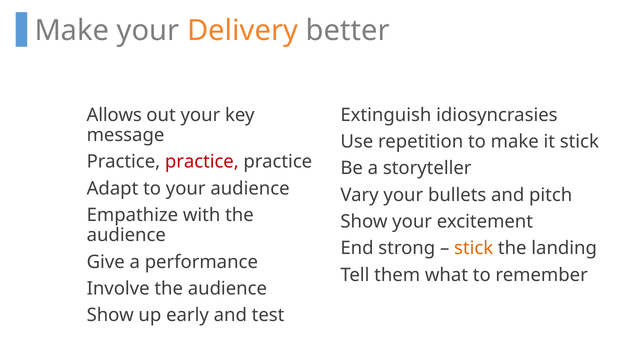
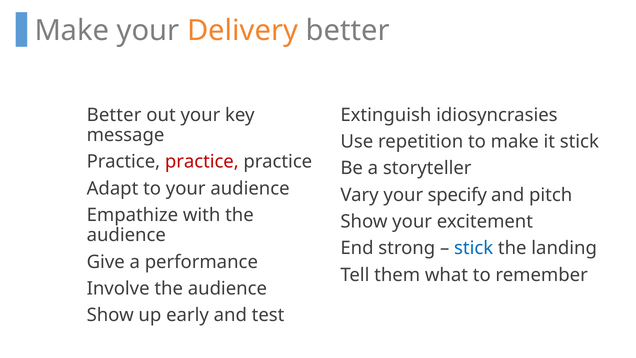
Allows at (114, 115): Allows -> Better
bullets: bullets -> specify
stick at (474, 248) colour: orange -> blue
